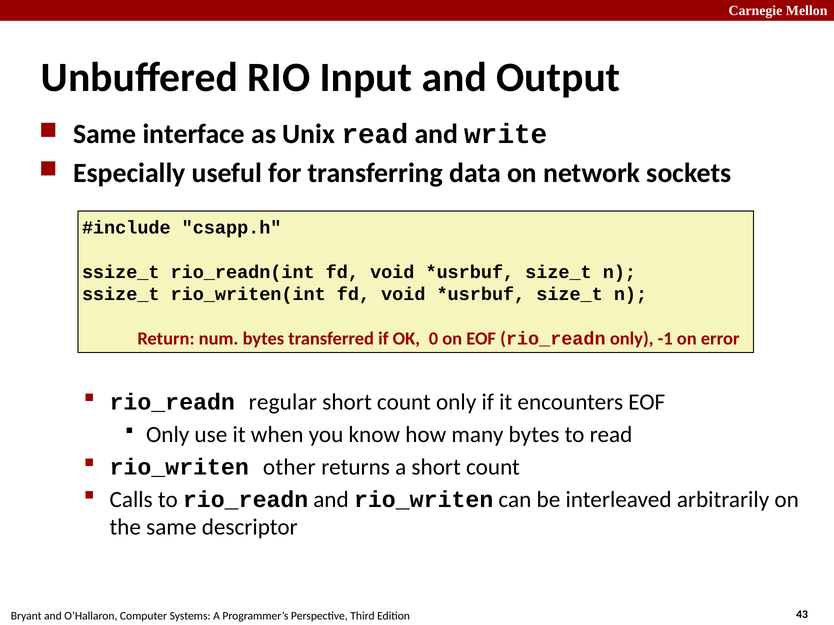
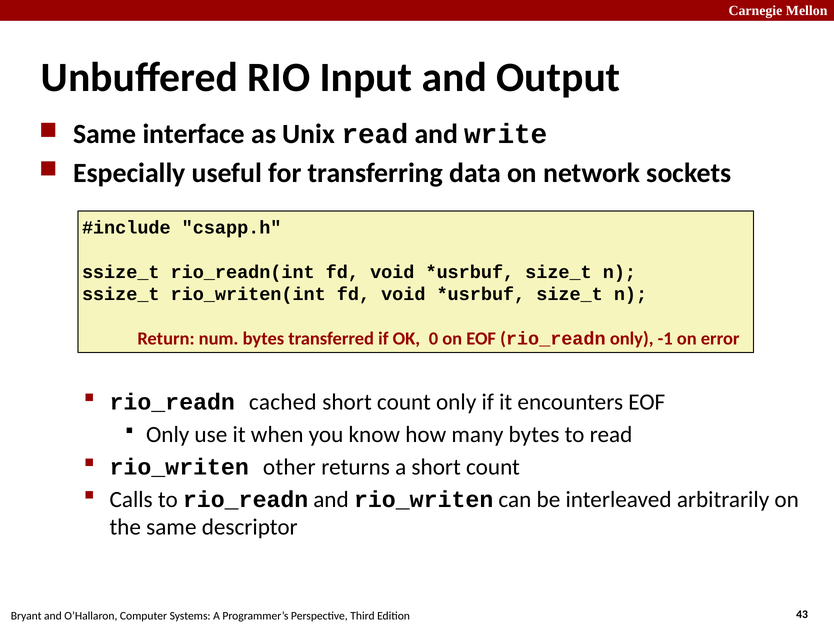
regular: regular -> cached
